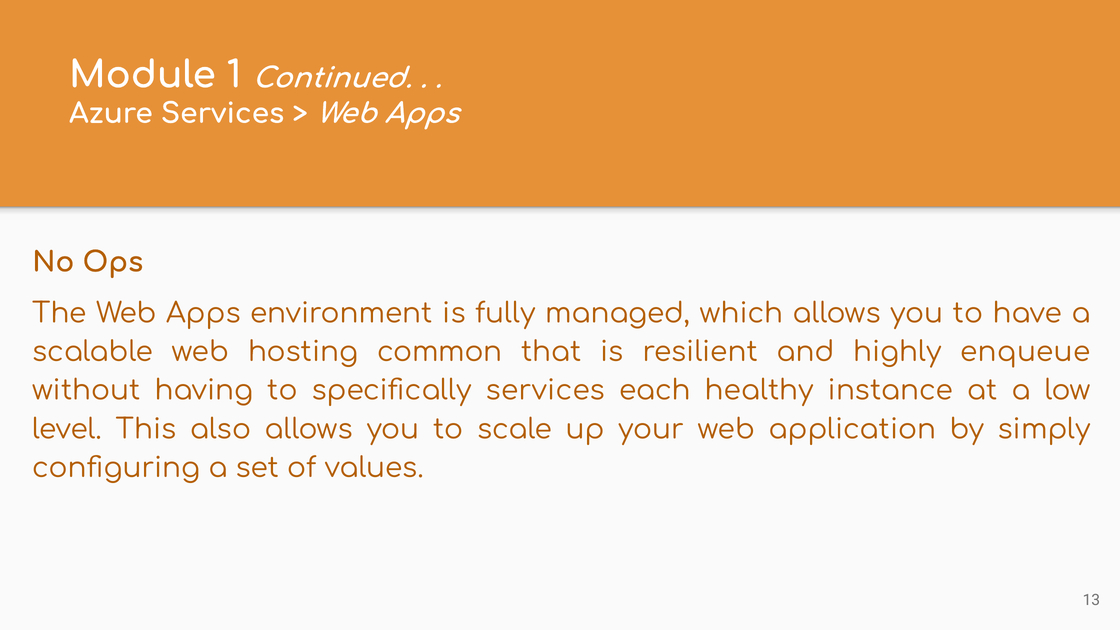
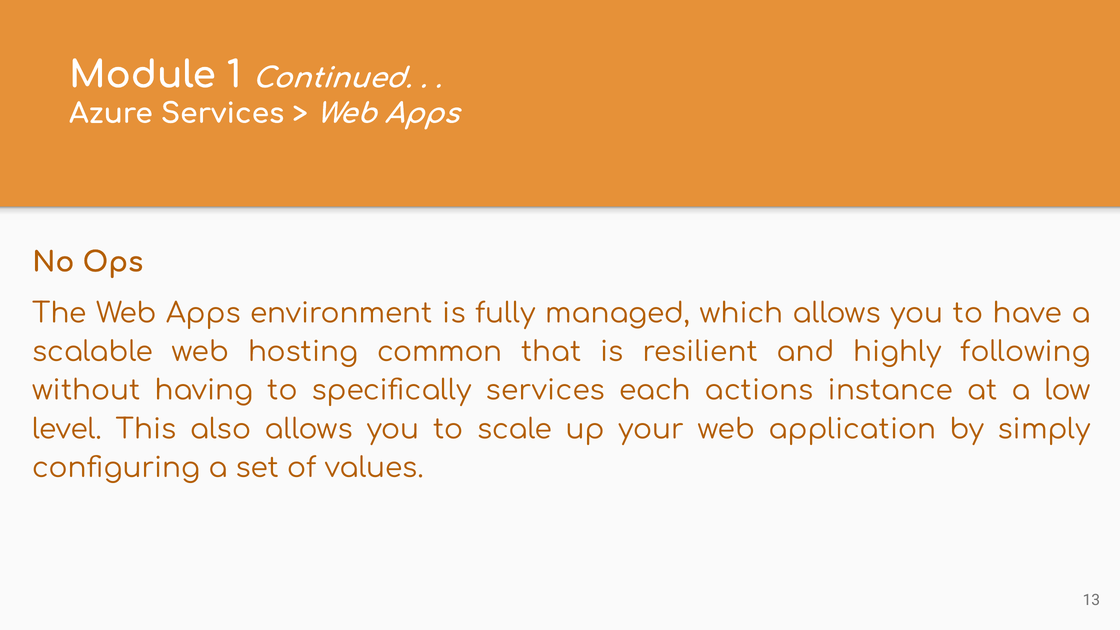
enqueue: enqueue -> following
healthy: healthy -> actions
